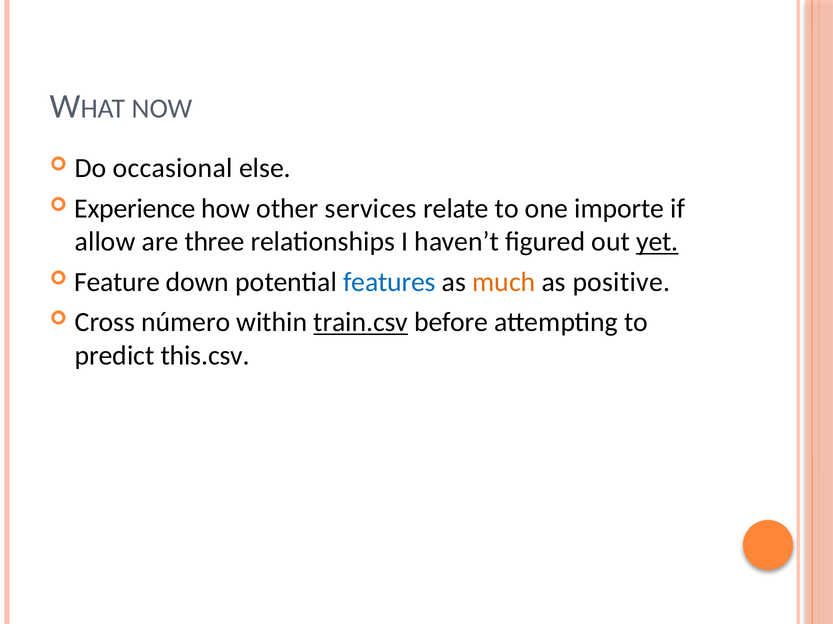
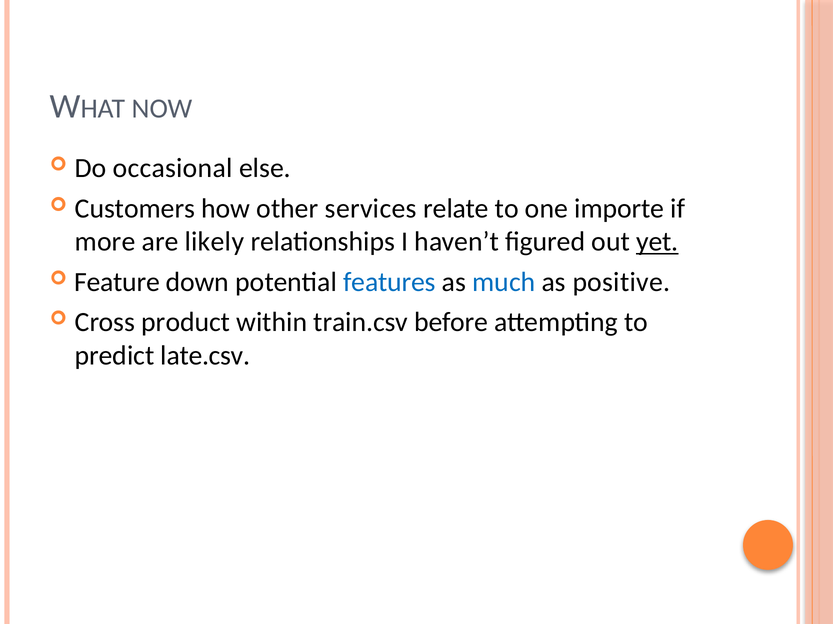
Experience: Experience -> Customers
allow: allow -> more
three: three -> likely
much colour: orange -> blue
número: número -> product
train.csv underline: present -> none
this.csv: this.csv -> late.csv
